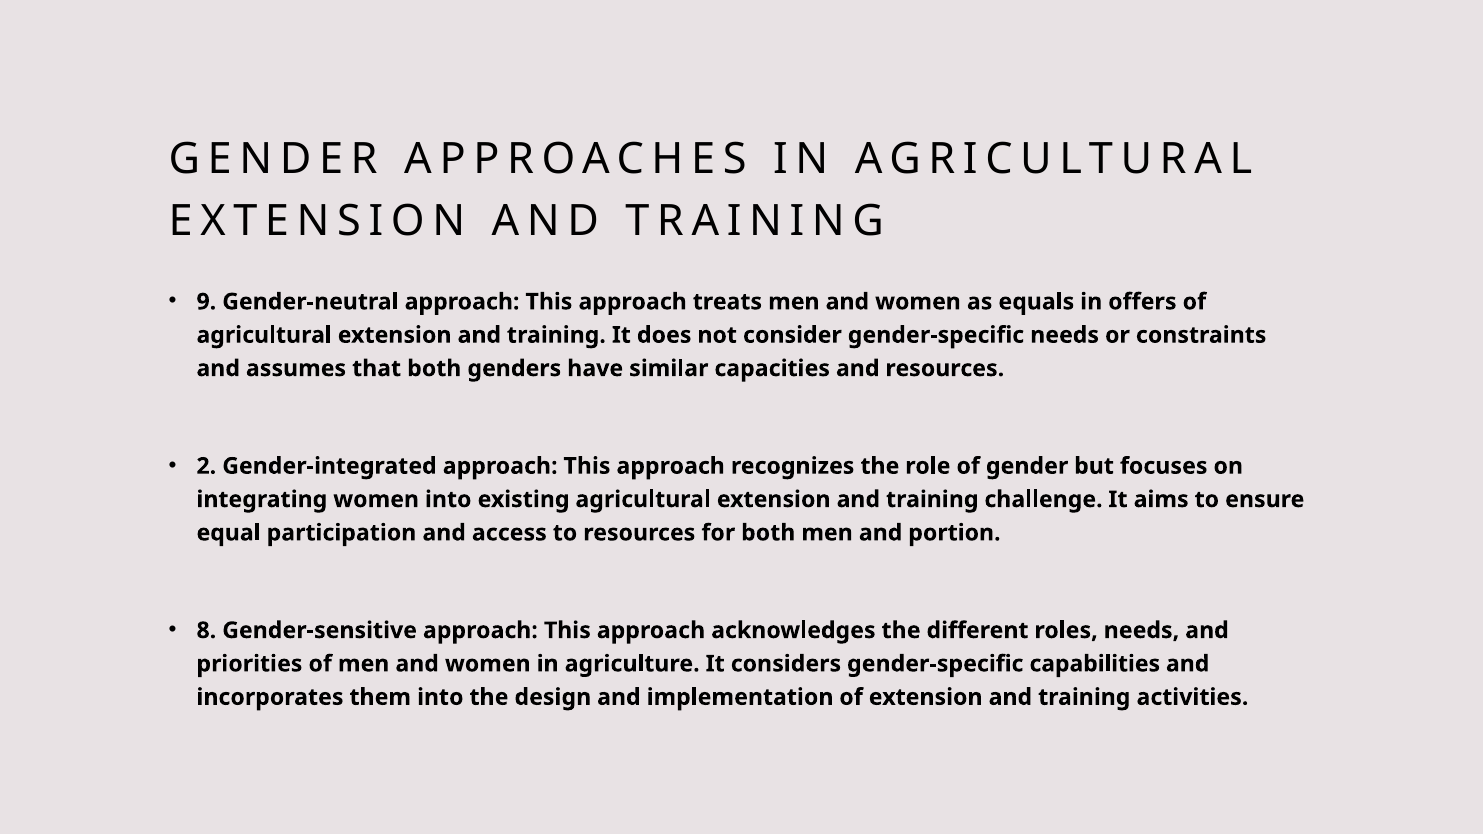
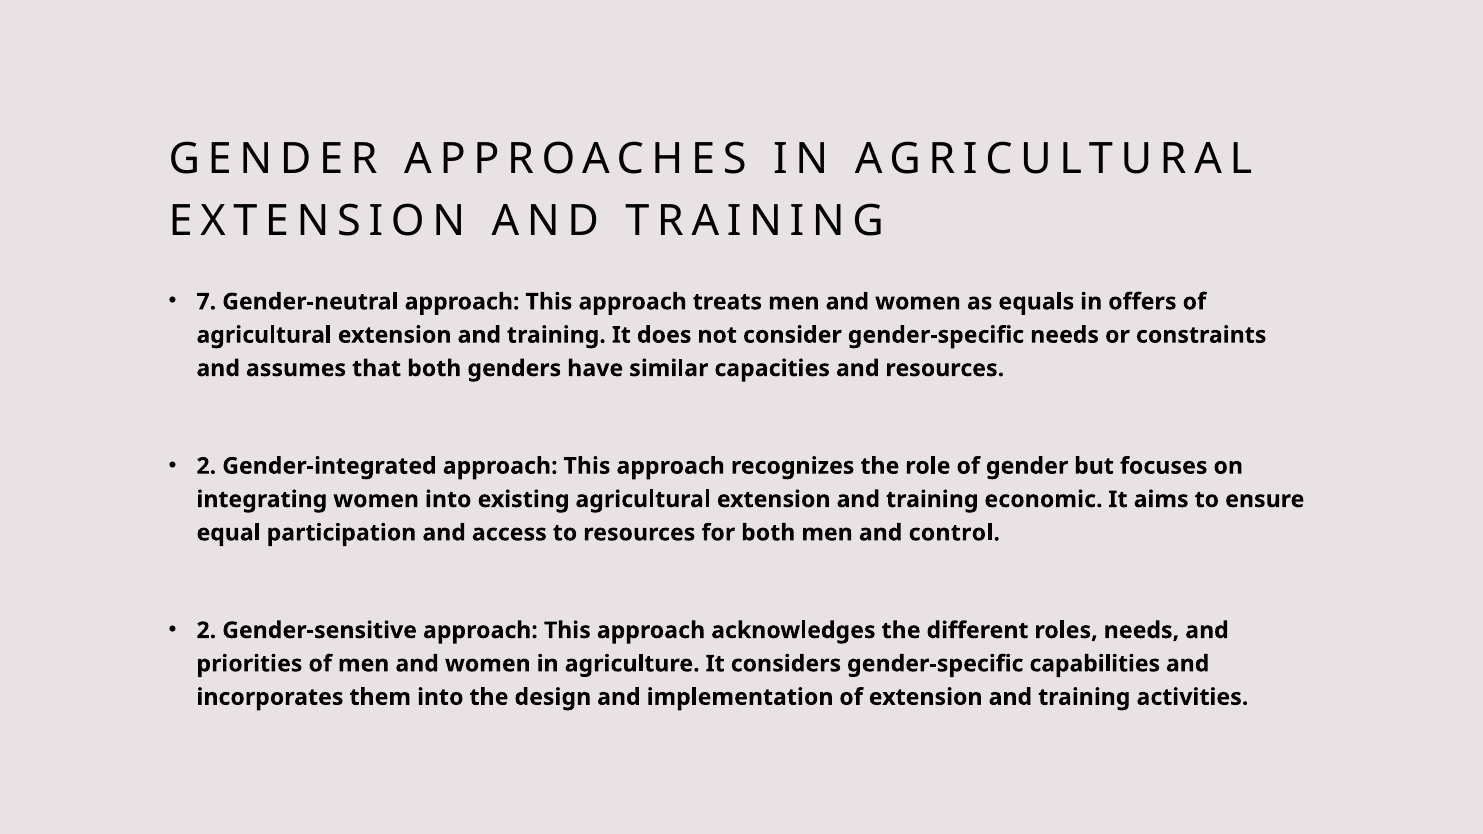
9: 9 -> 7
challenge: challenge -> economic
portion: portion -> control
8 at (206, 631): 8 -> 2
